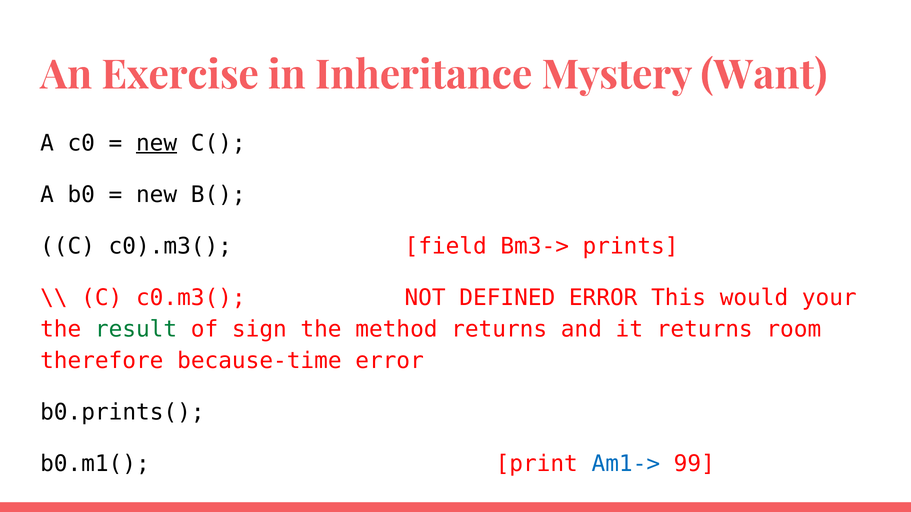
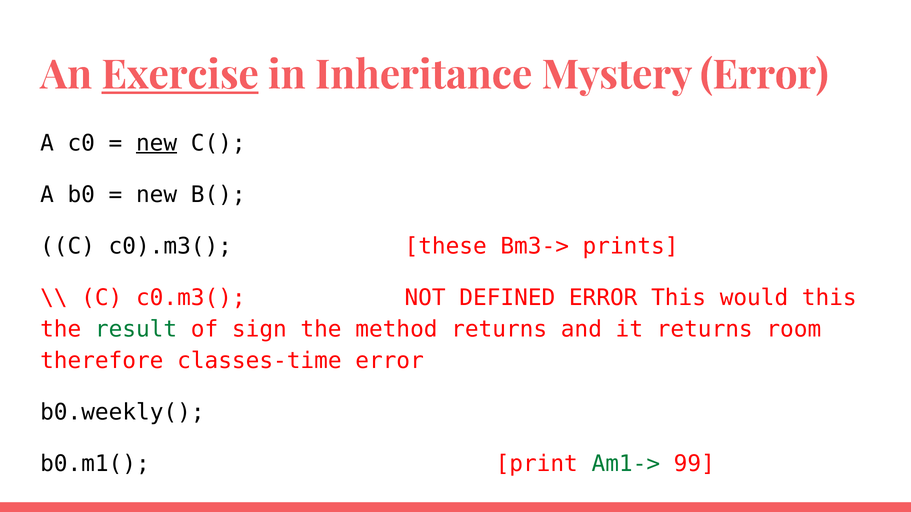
Exercise underline: none -> present
Mystery Want: Want -> Error
field: field -> these
would your: your -> this
because-time: because-time -> classes-time
b0.prints(: b0.prints( -> b0.weekly(
Am1-> colour: blue -> green
